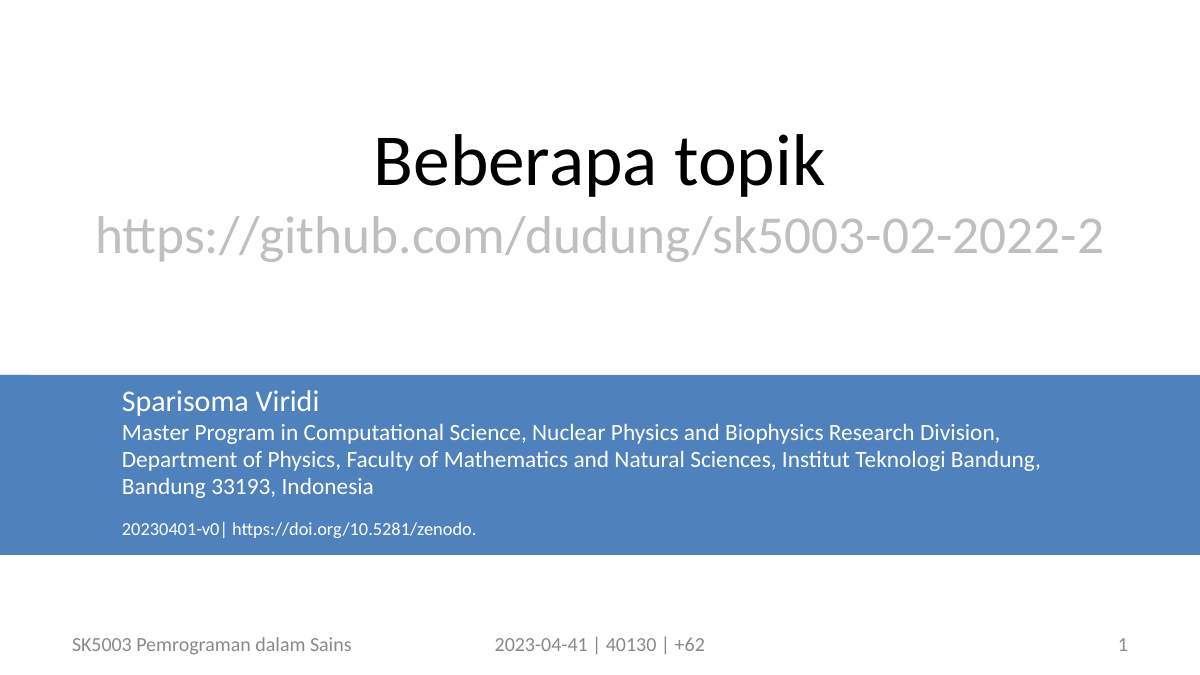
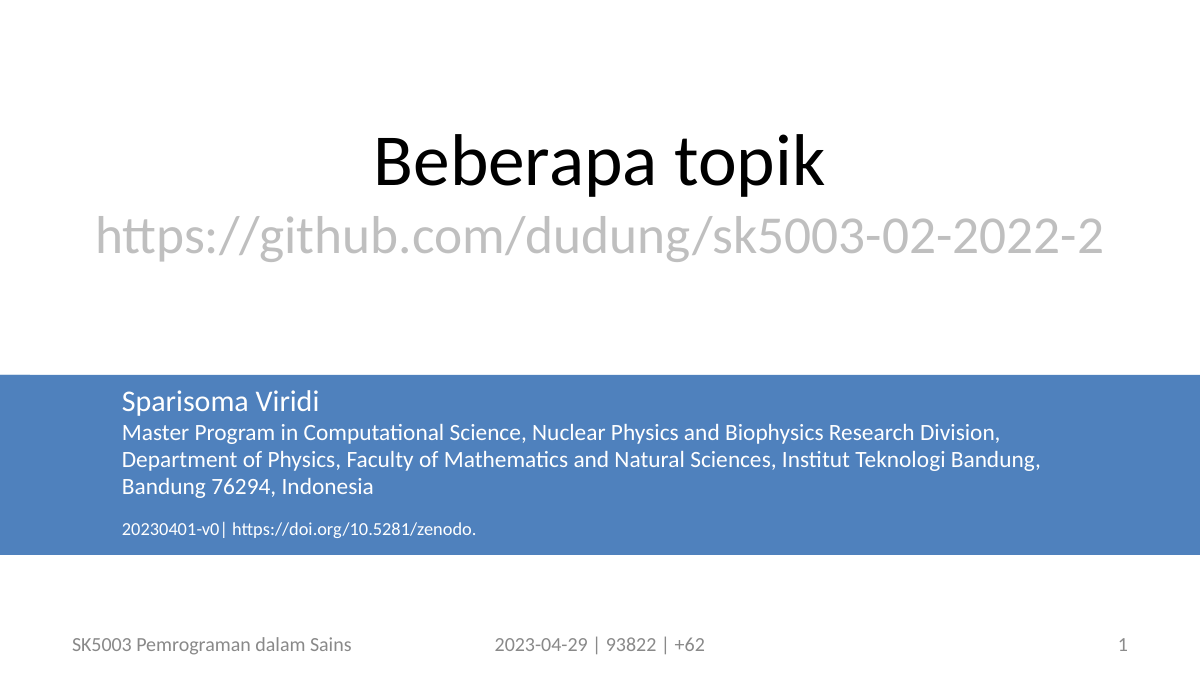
33193: 33193 -> 76294
2023-04-41: 2023-04-41 -> 2023-04-29
40130: 40130 -> 93822
